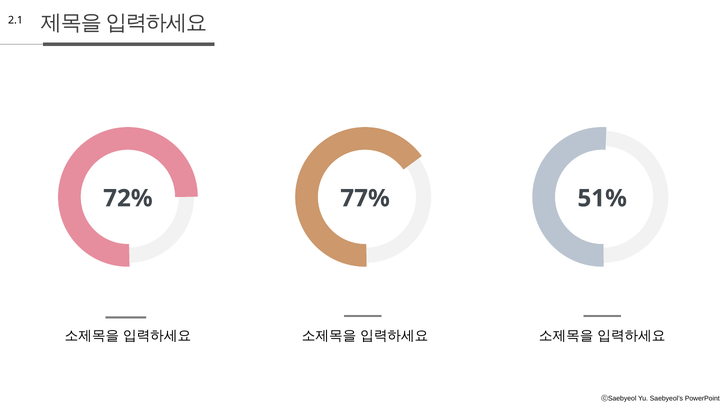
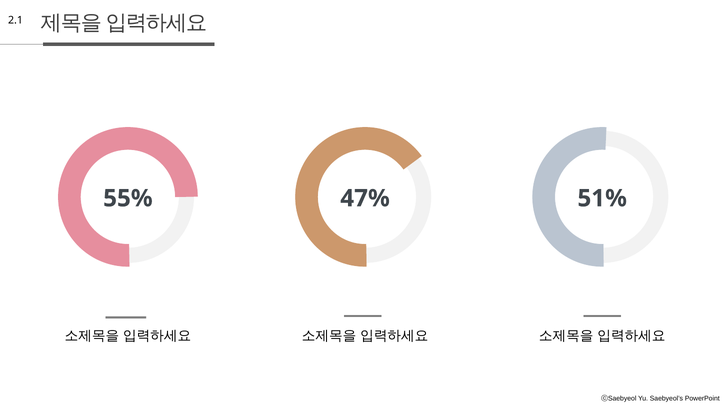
72%: 72% -> 55%
77%: 77% -> 47%
